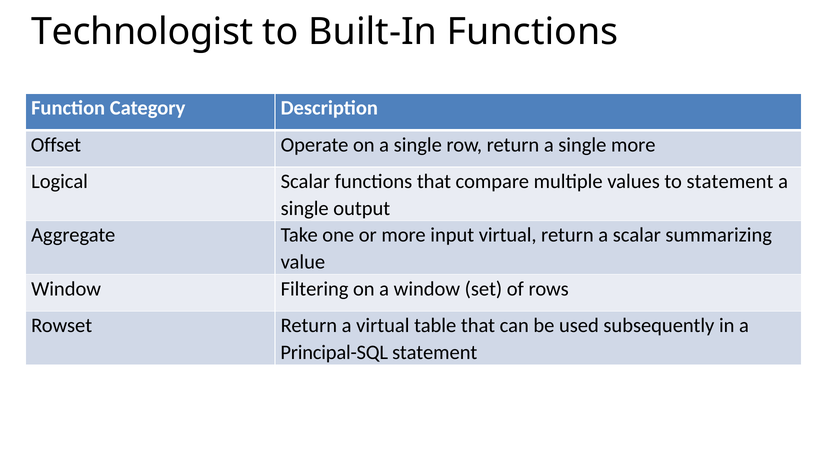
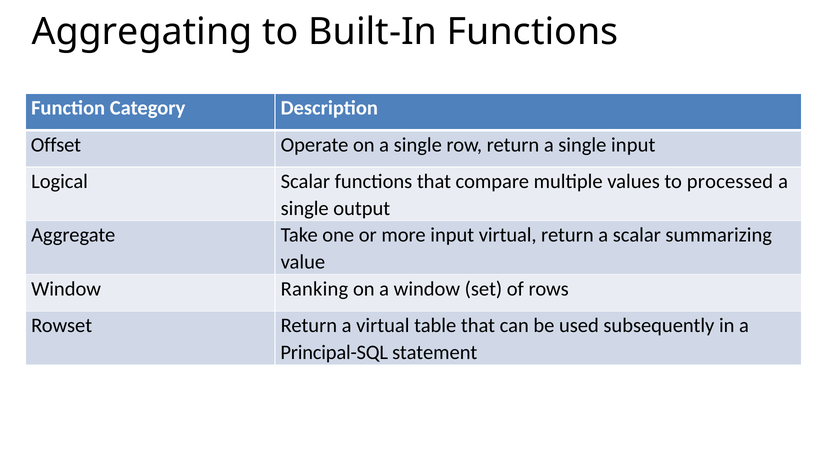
Technologist: Technologist -> Aggregating
single more: more -> input
to statement: statement -> processed
Filtering: Filtering -> Ranking
